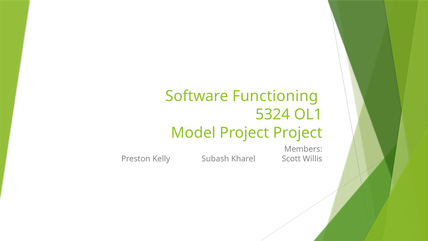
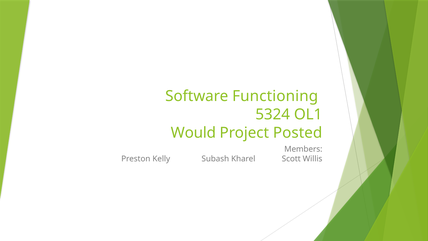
Model: Model -> Would
Project Project: Project -> Posted
